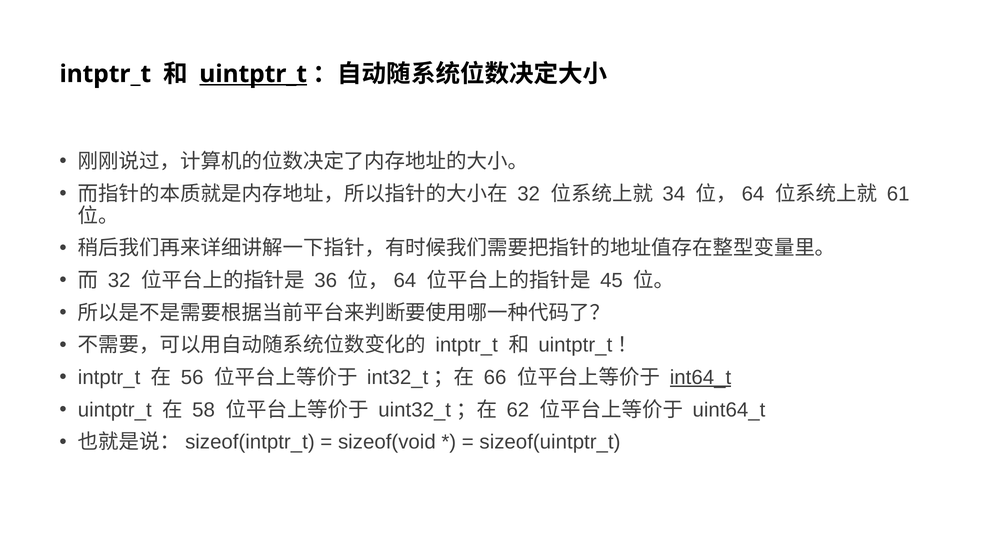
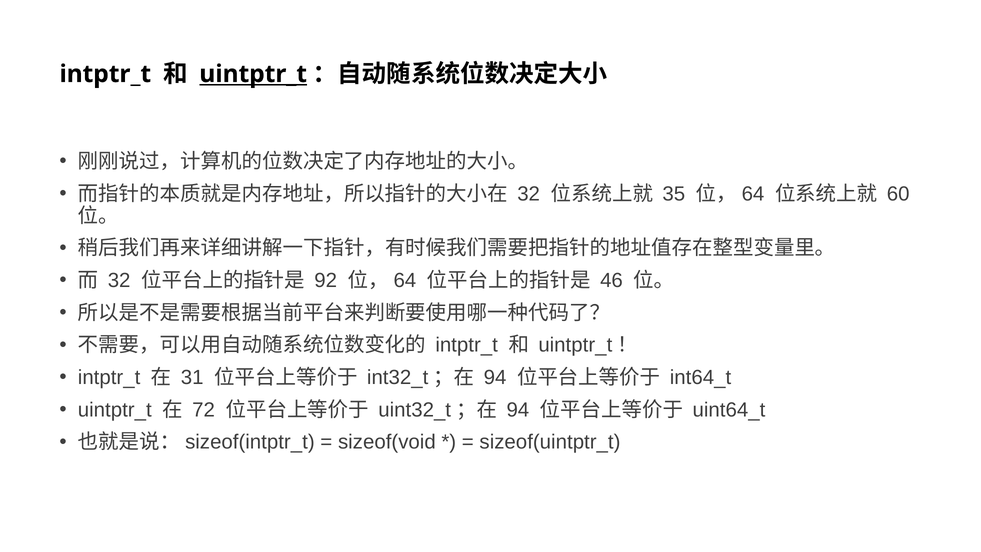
34: 34 -> 35
61: 61 -> 60
36: 36 -> 92
45: 45 -> 46
56: 56 -> 31
66 at (495, 377): 66 -> 94
int64_t underline: present -> none
58: 58 -> 72
62 at (518, 410): 62 -> 94
